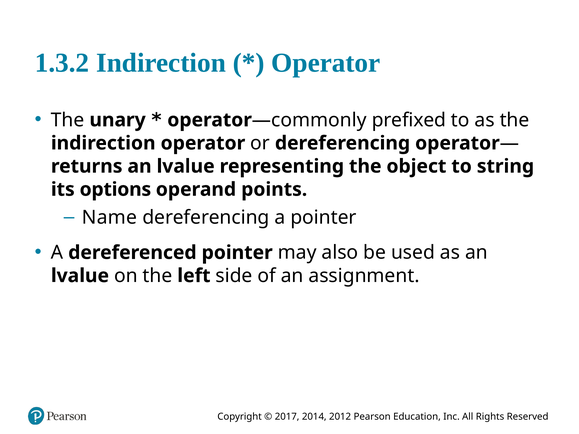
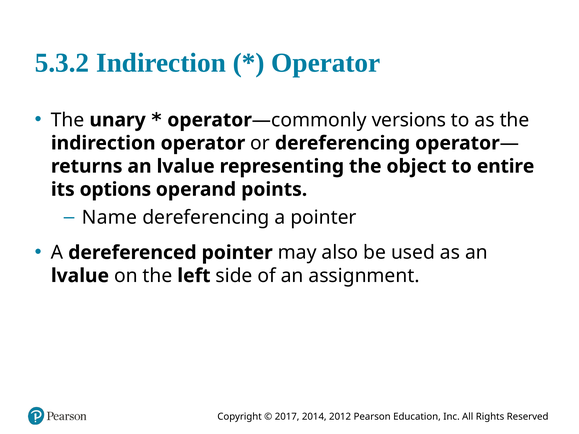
1.3.2: 1.3.2 -> 5.3.2
prefixed: prefixed -> versions
string: string -> entire
